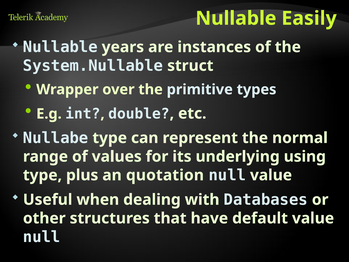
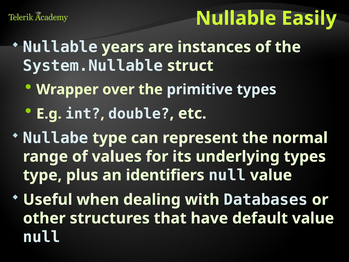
underlying using: using -> types
quotation: quotation -> identifiers
